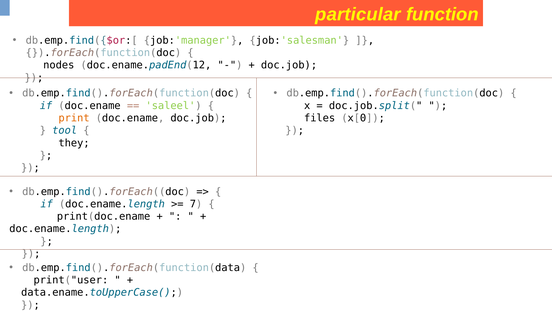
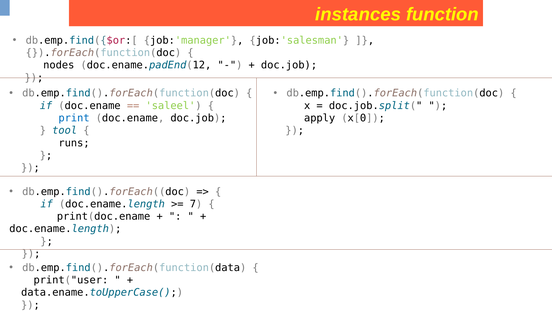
particular: particular -> instances
print colour: orange -> blue
files: files -> apply
they: they -> runs
